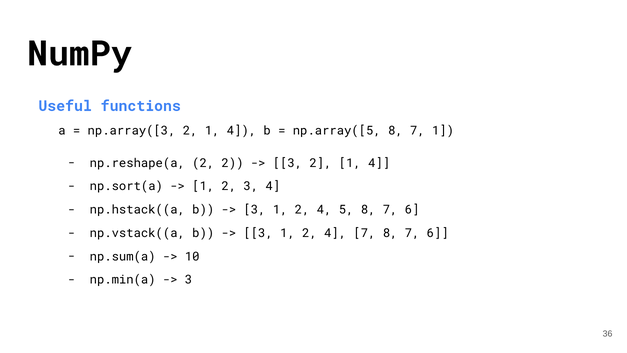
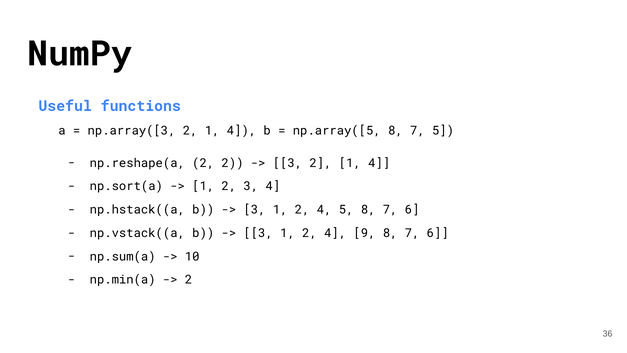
7 1: 1 -> 5
4 7: 7 -> 9
3 at (189, 280): 3 -> 2
